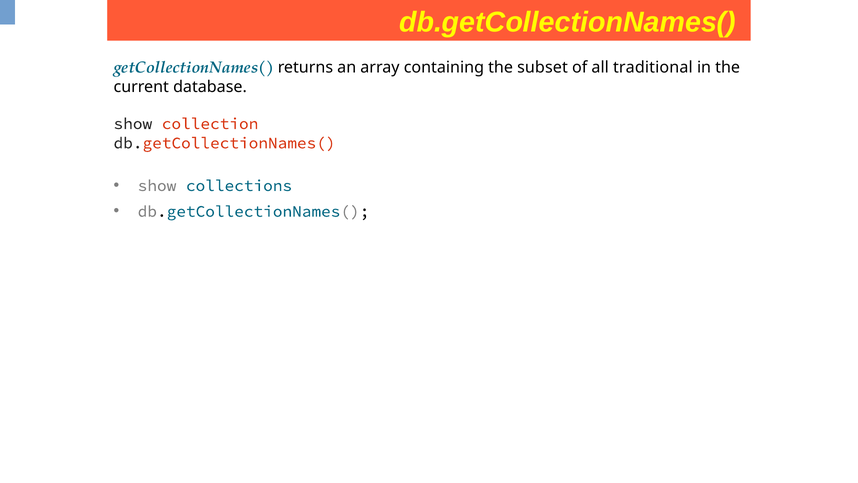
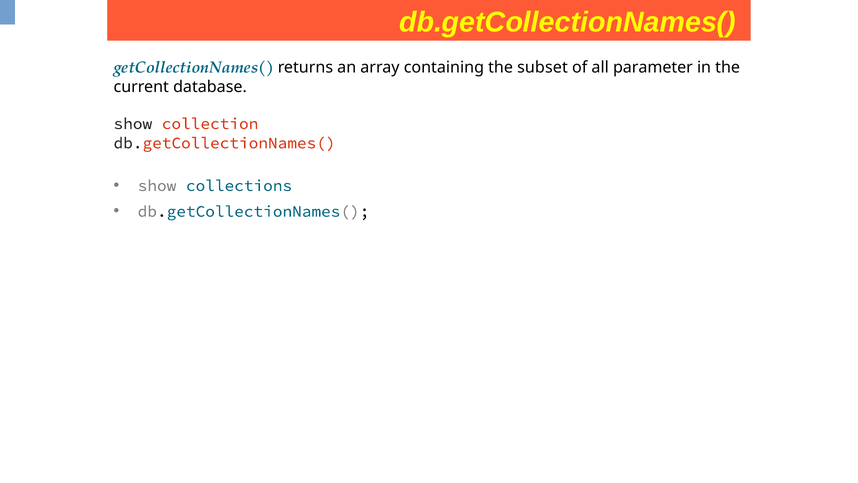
traditional: traditional -> parameter
